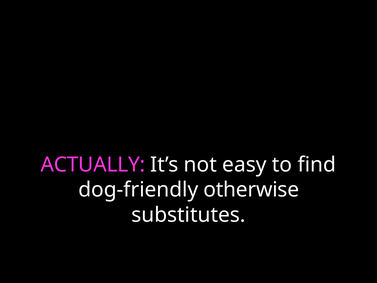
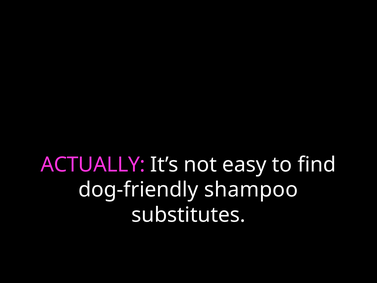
otherwise: otherwise -> shampoo
